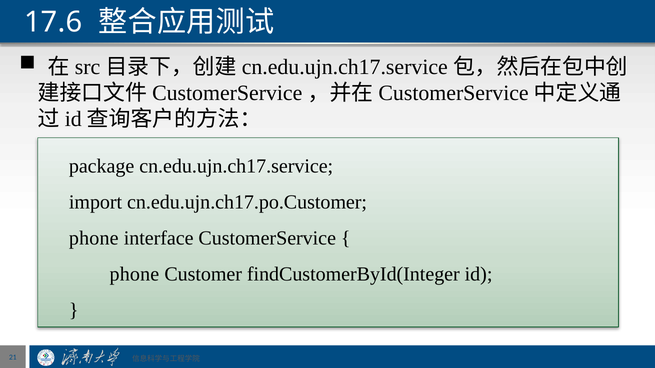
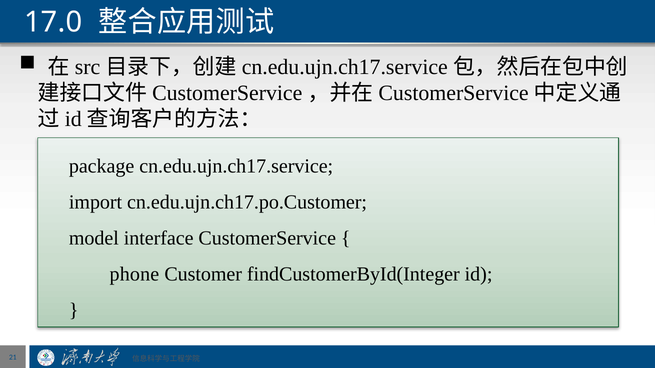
17.6: 17.6 -> 17.0
phone at (94, 239): phone -> model
